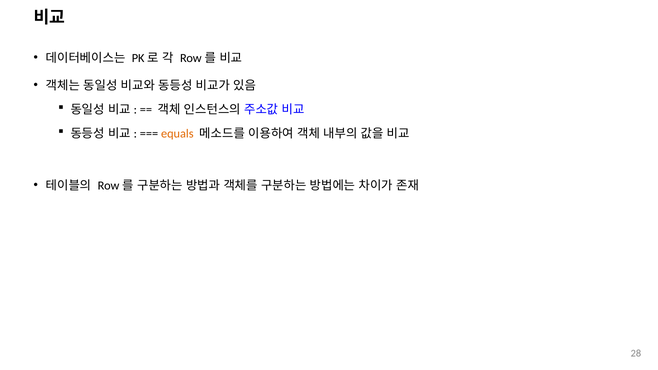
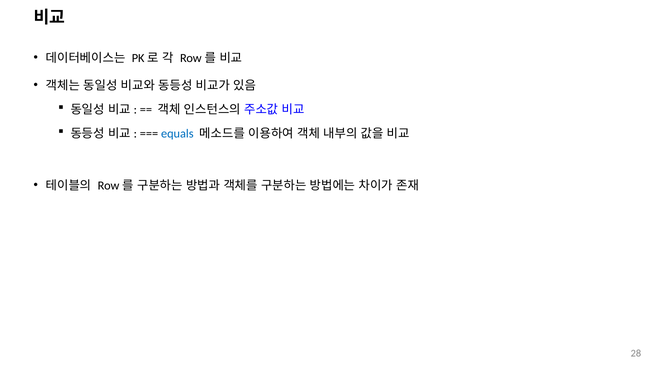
equals colour: orange -> blue
